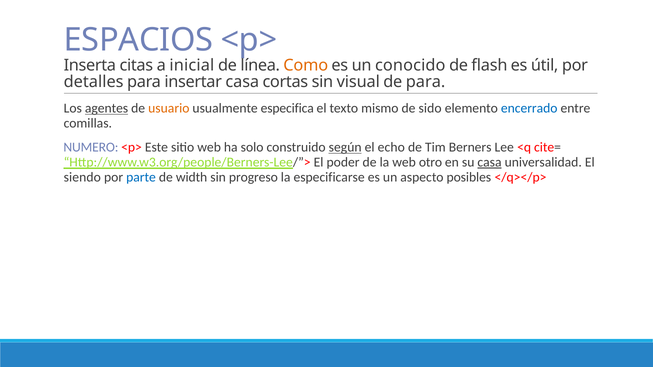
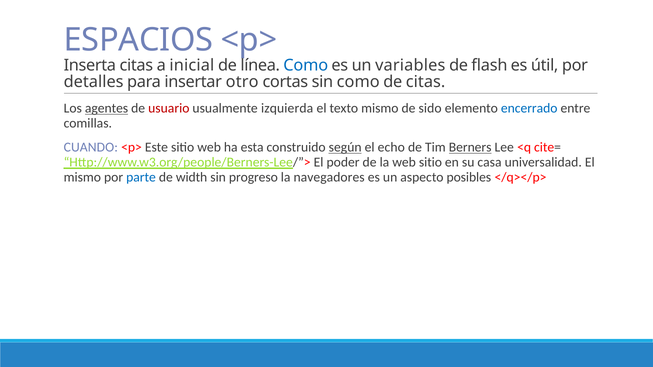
Como at (306, 65) colour: orange -> blue
conocido: conocido -> variables
insertar casa: casa -> otro
sin visual: visual -> como
de para: para -> citas
usuario colour: orange -> red
especifica: especifica -> izquierda
NUMERO: NUMERO -> CUANDO
solo: solo -> esta
Berners underline: none -> present
web otro: otro -> sitio
casa at (490, 162) underline: present -> none
siendo at (82, 177): siendo -> mismo
especificarse: especificarse -> navegadores
